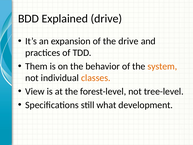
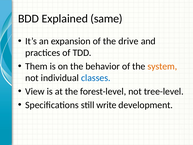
Explained drive: drive -> same
classes colour: orange -> blue
what: what -> write
